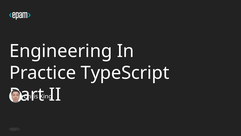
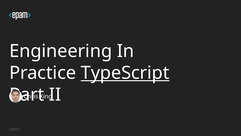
TypeScript underline: none -> present
